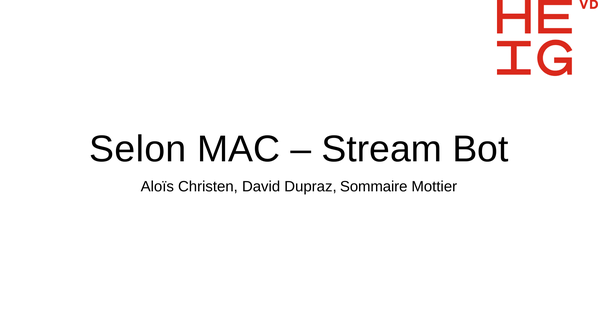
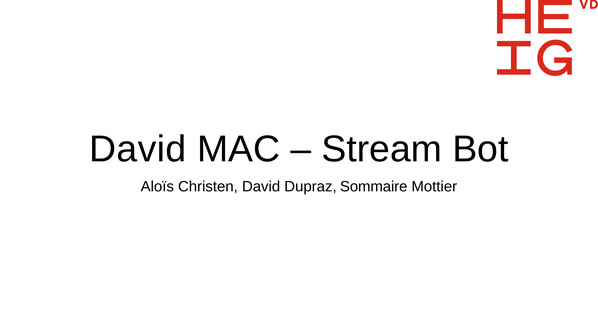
Selon at (138, 149): Selon -> David
